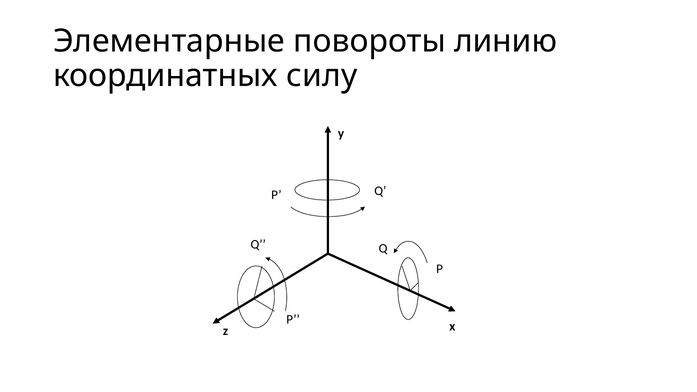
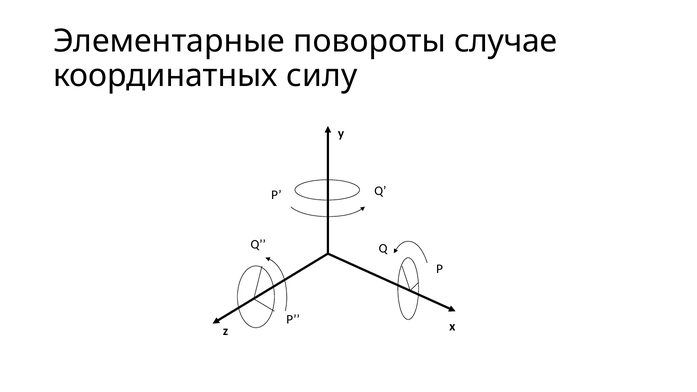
линию: линию -> случае
